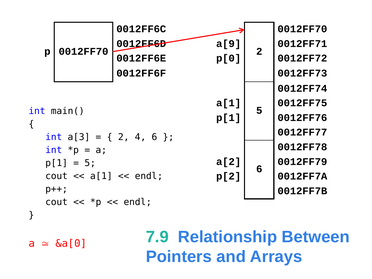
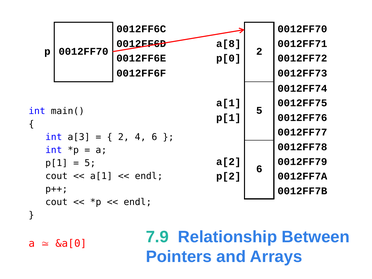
a[9: a[9 -> a[8
